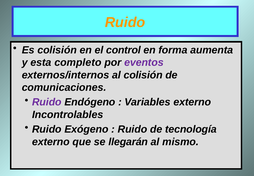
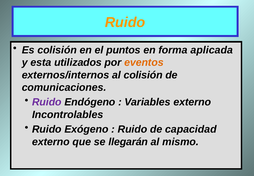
control: control -> puntos
aumenta: aumenta -> aplicada
completo: completo -> utilizados
eventos colour: purple -> orange
tecnología: tecnología -> capacidad
